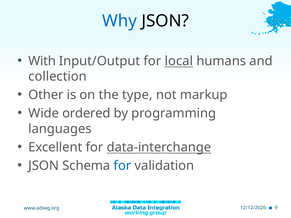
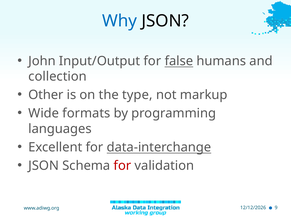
With: With -> John
local: local -> false
ordered: ordered -> formats
for at (122, 166) colour: blue -> red
